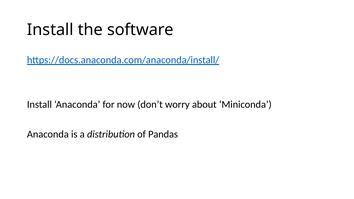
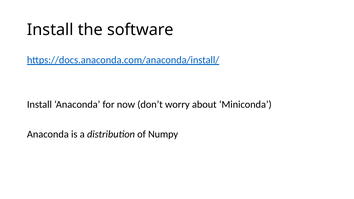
Pandas: Pandas -> Numpy
